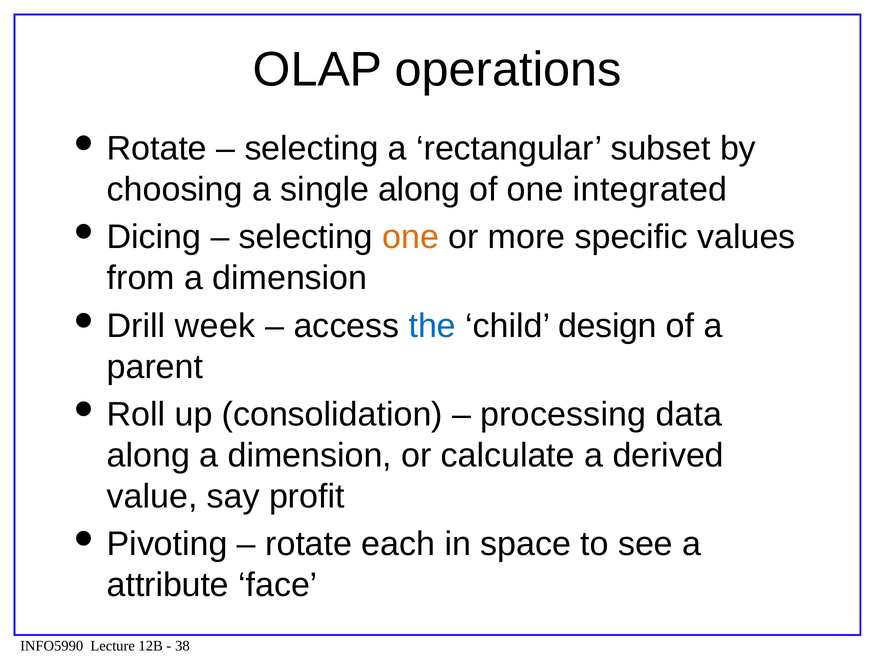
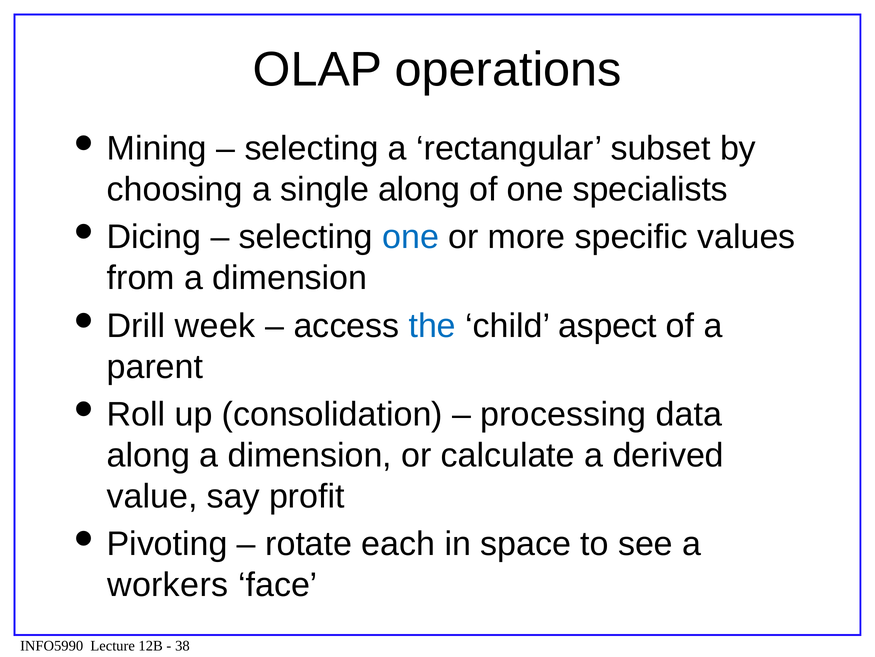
Rotate at (157, 148): Rotate -> Mining
integrated: integrated -> specialists
one at (411, 237) colour: orange -> blue
design: design -> aspect
attribute: attribute -> workers
